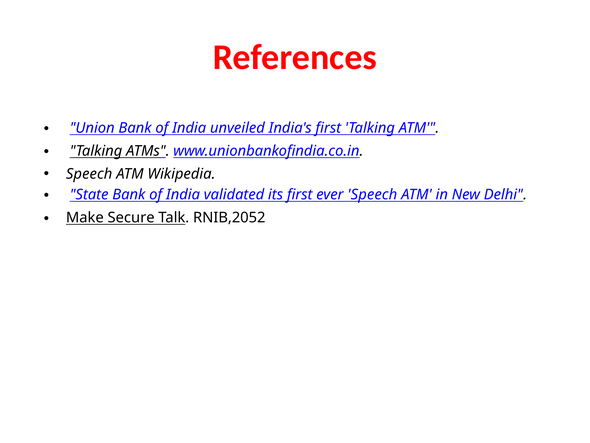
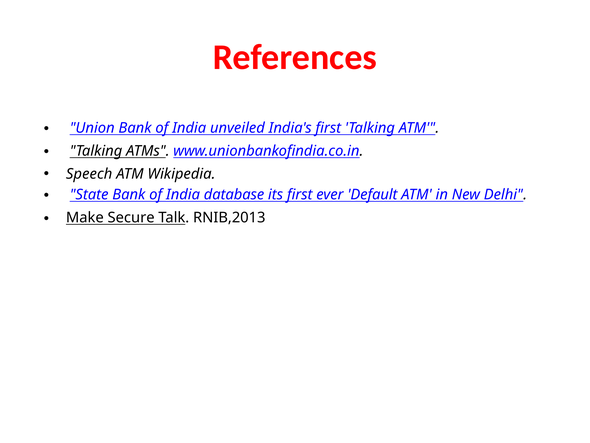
validated: validated -> database
ever Speech: Speech -> Default
RNIB,2052: RNIB,2052 -> RNIB,2013
